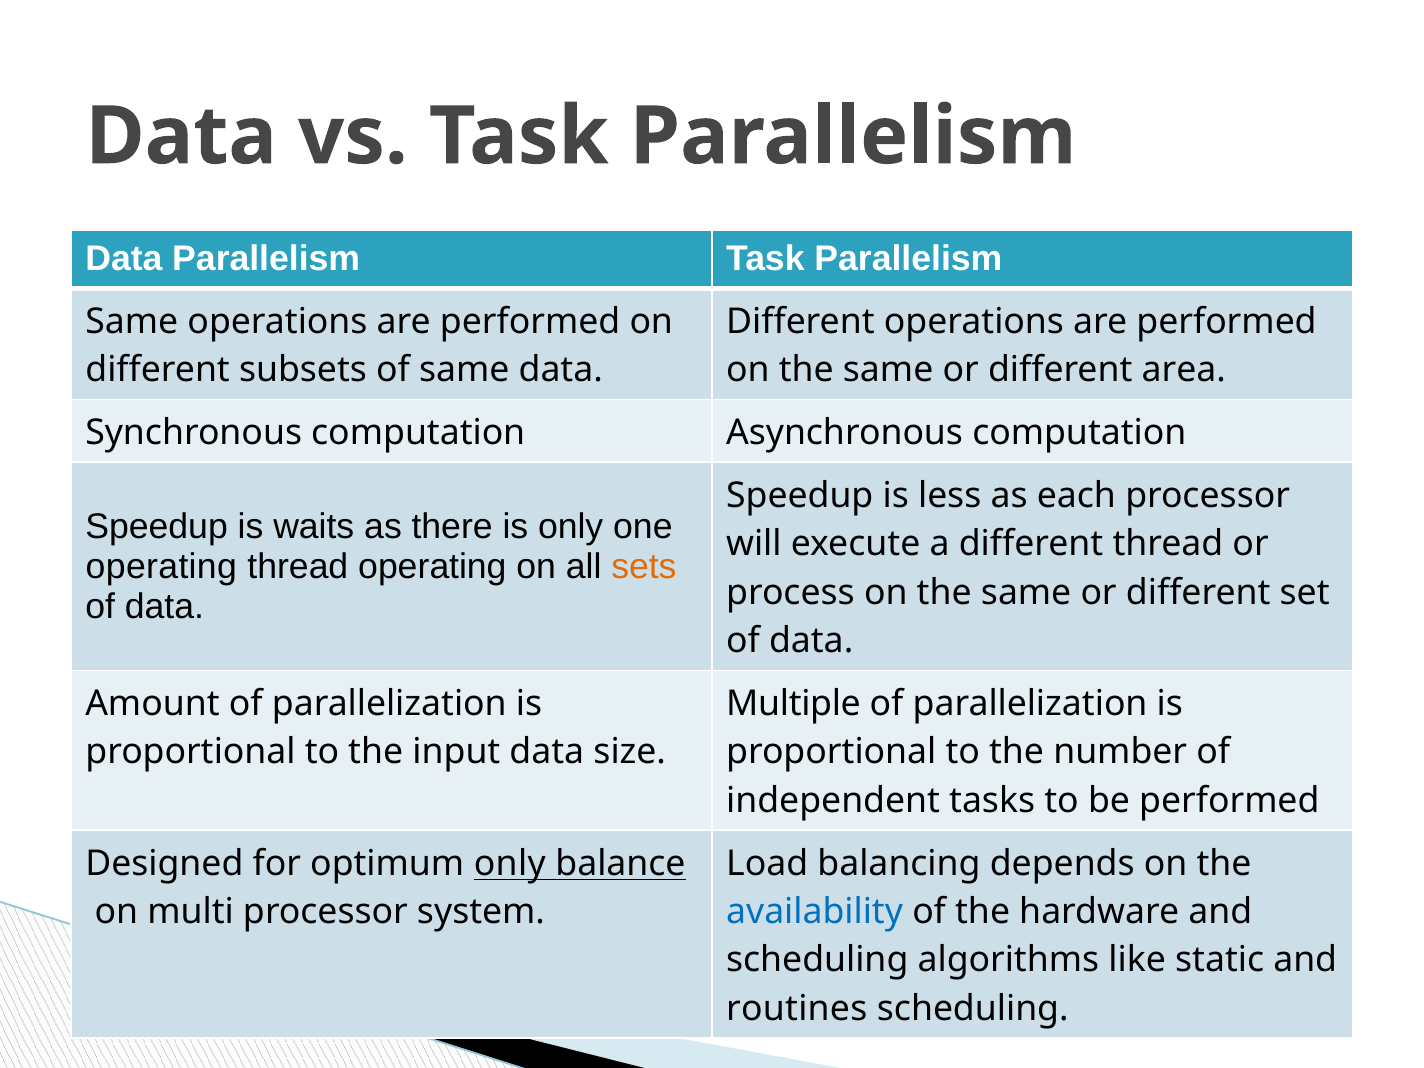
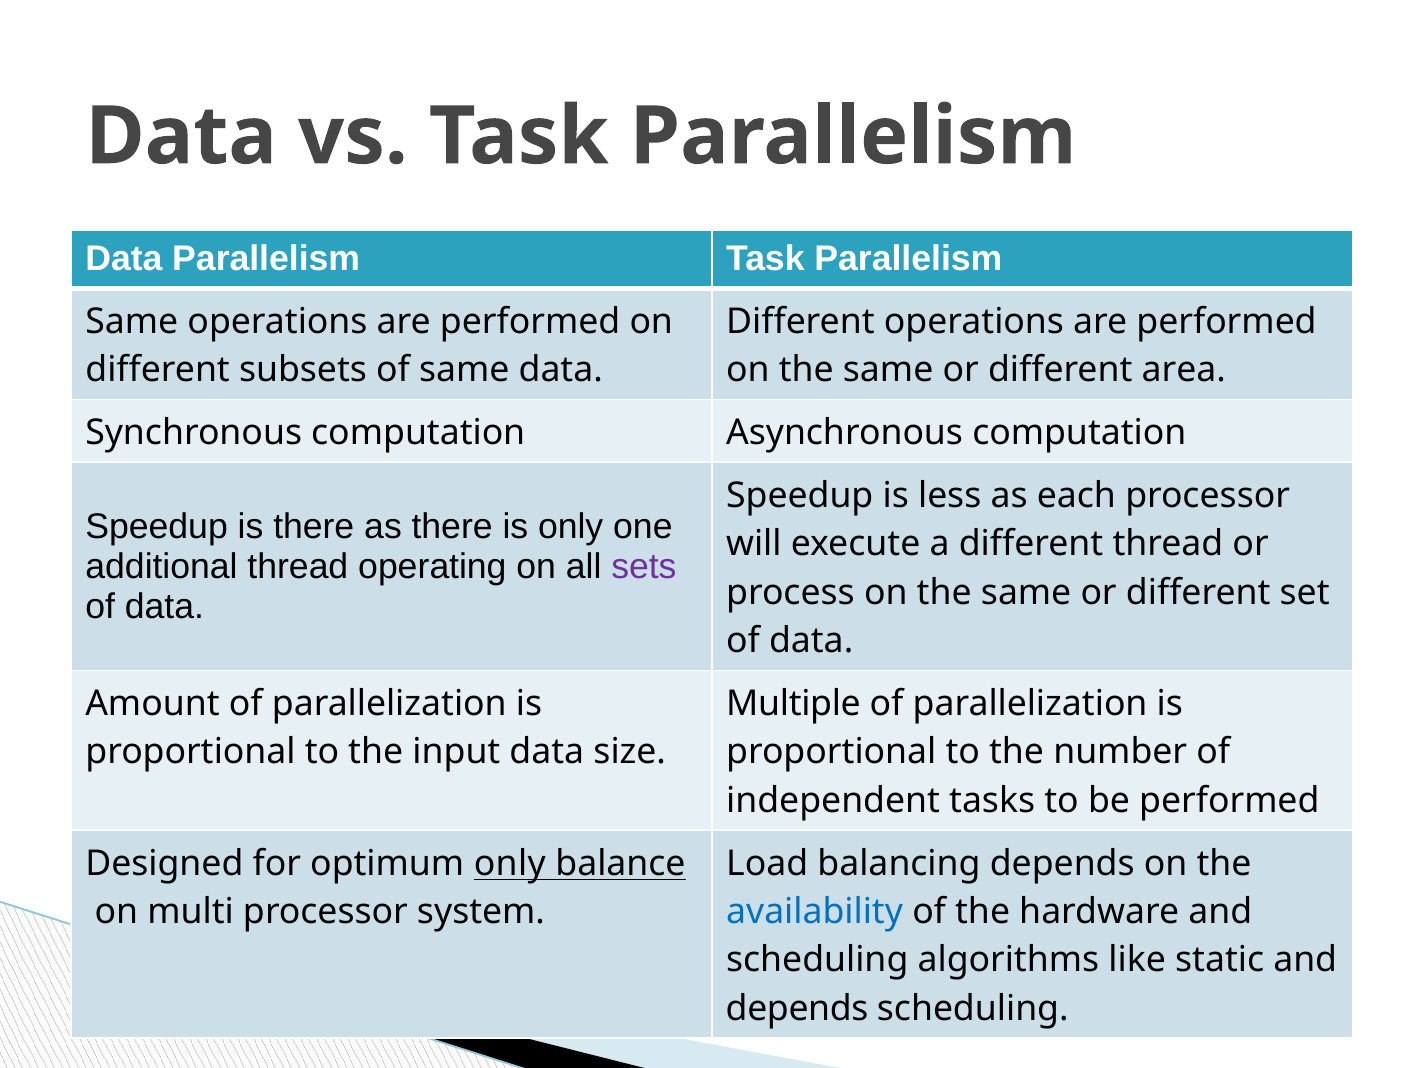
is waits: waits -> there
operating at (161, 567): operating -> additional
sets colour: orange -> purple
routines at (797, 1009): routines -> depends
